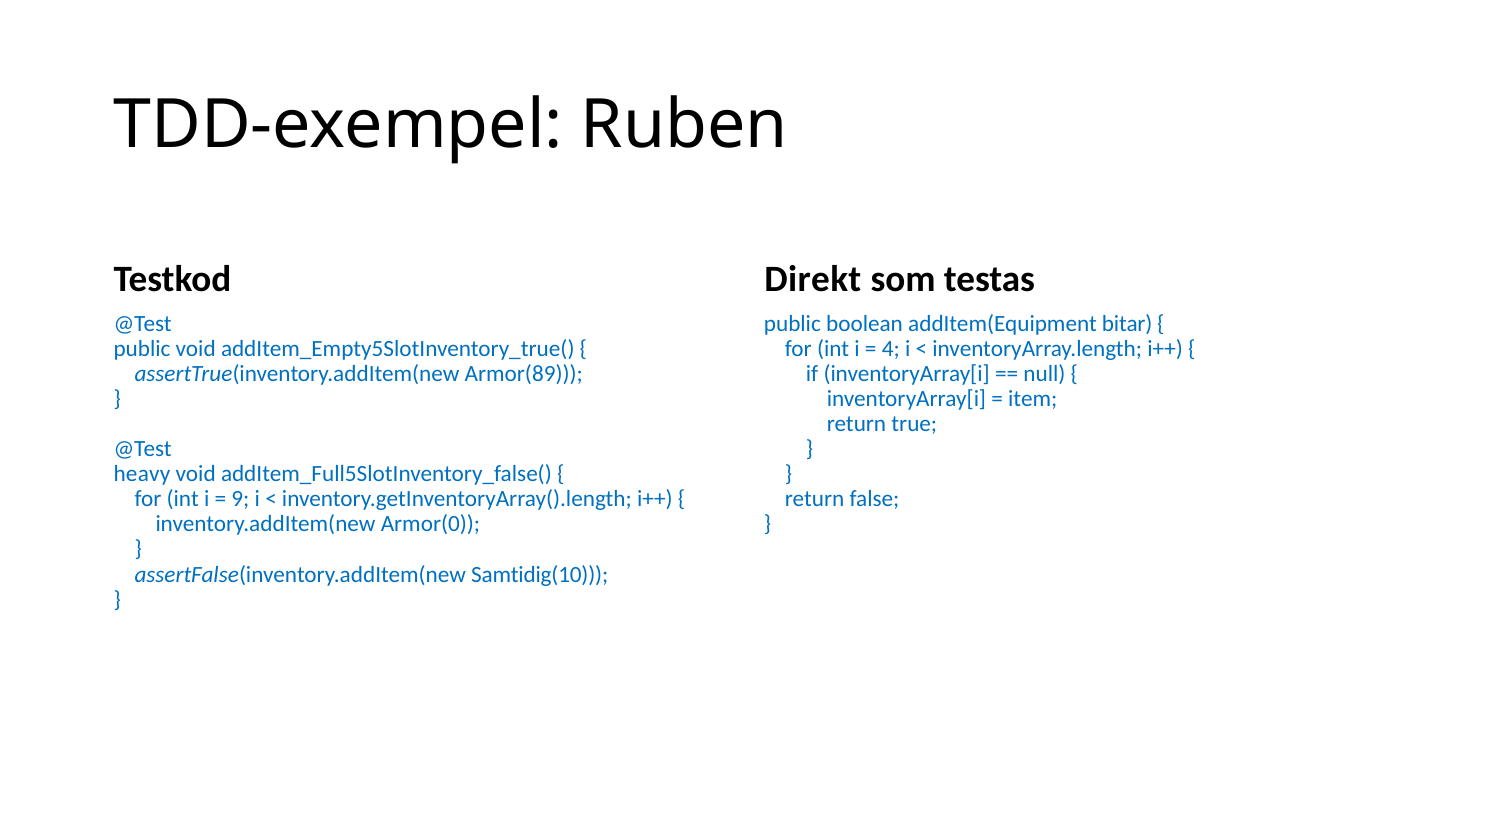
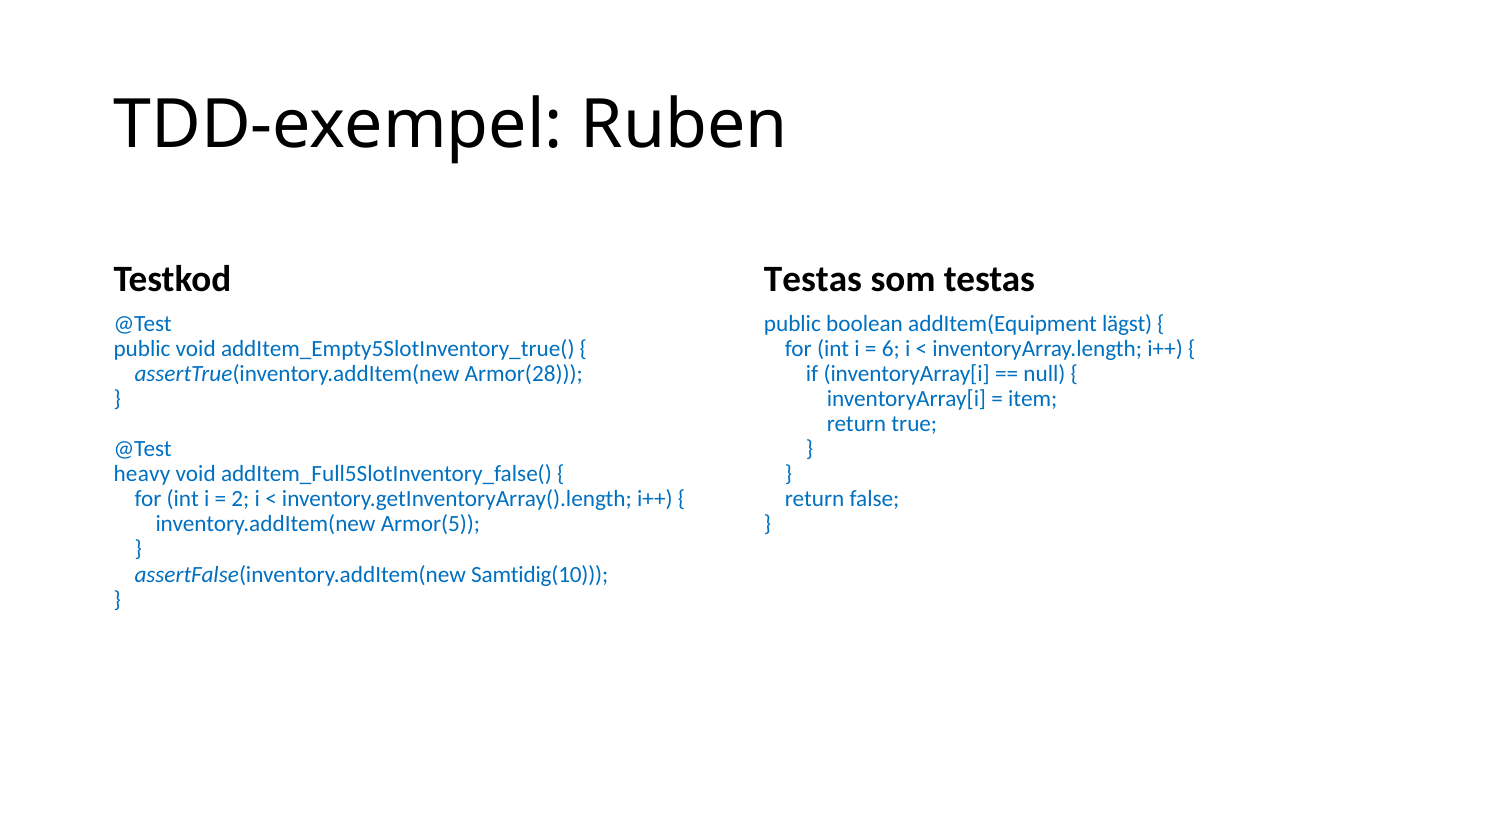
Direkt at (813, 280): Direkt -> Testas
bitar: bitar -> lägst
4: 4 -> 6
Armor(89: Armor(89 -> Armor(28
9: 9 -> 2
Armor(0: Armor(0 -> Armor(5
